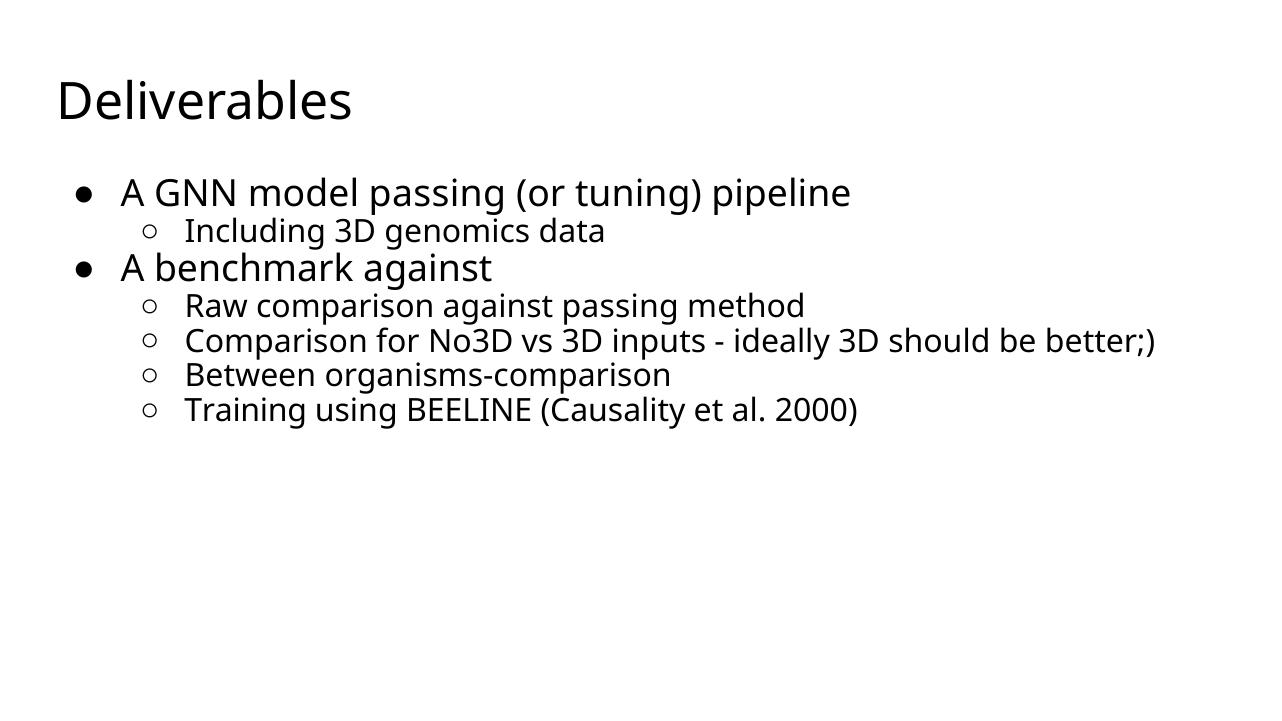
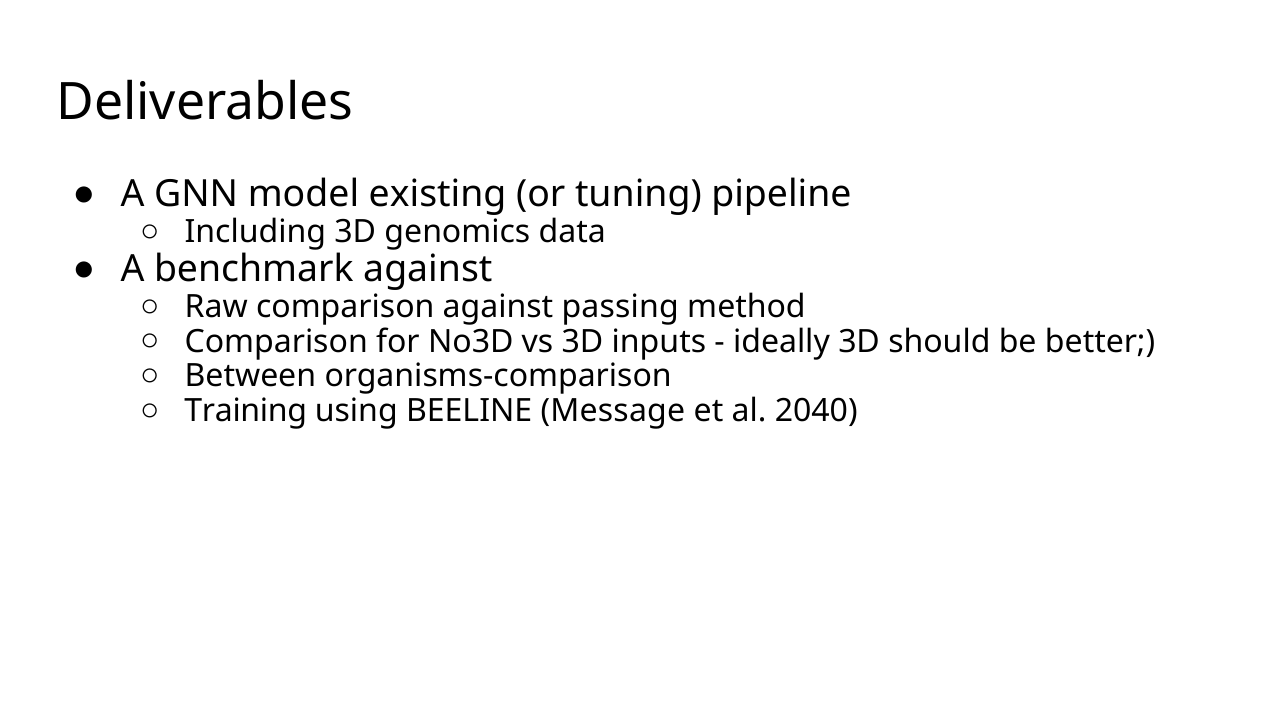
model passing: passing -> existing
Causality: Causality -> Message
2000: 2000 -> 2040
